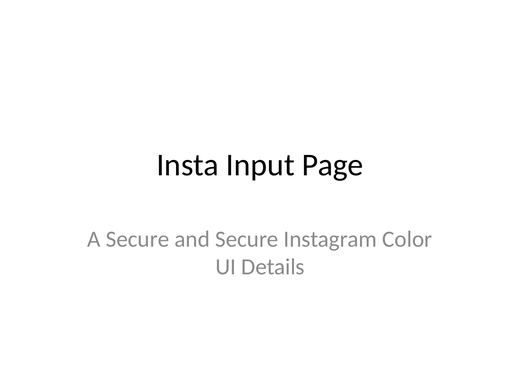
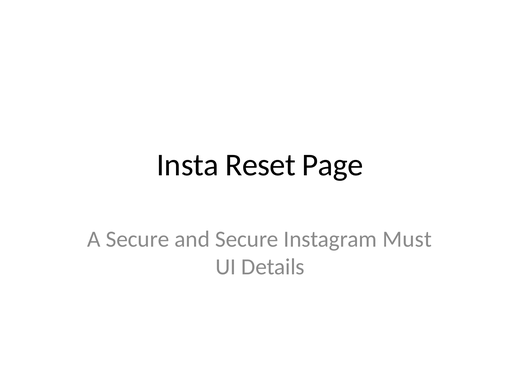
Input: Input -> Reset
Color: Color -> Must
